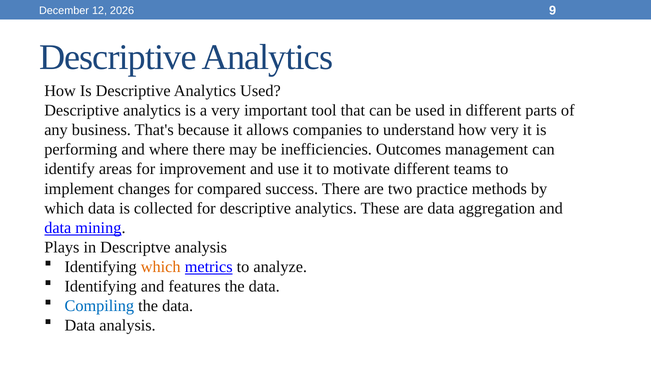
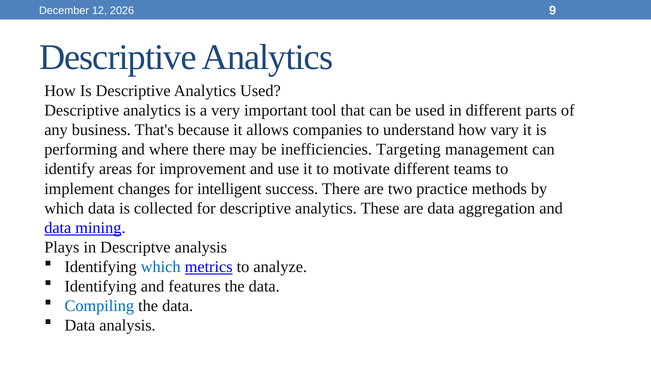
how very: very -> vary
Outcomes: Outcomes -> Targeting
compared: compared -> intelligent
which at (161, 267) colour: orange -> blue
